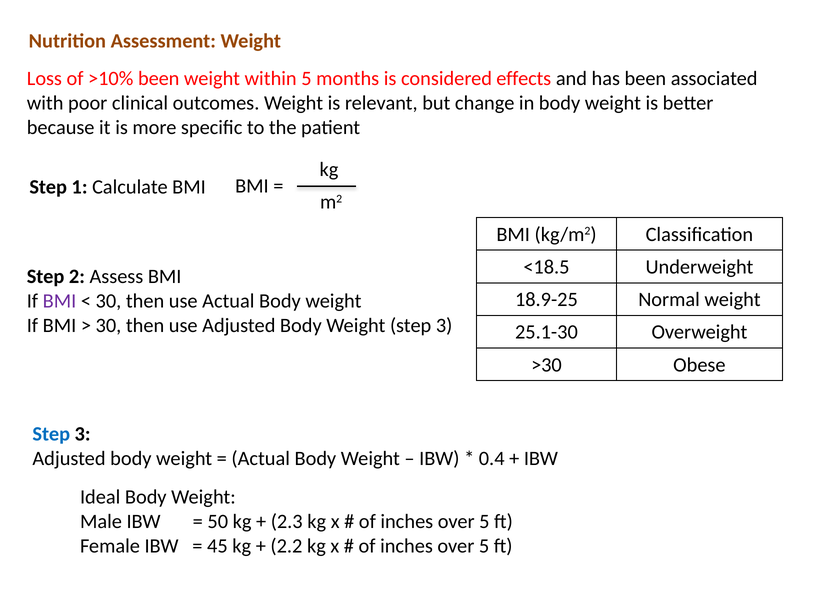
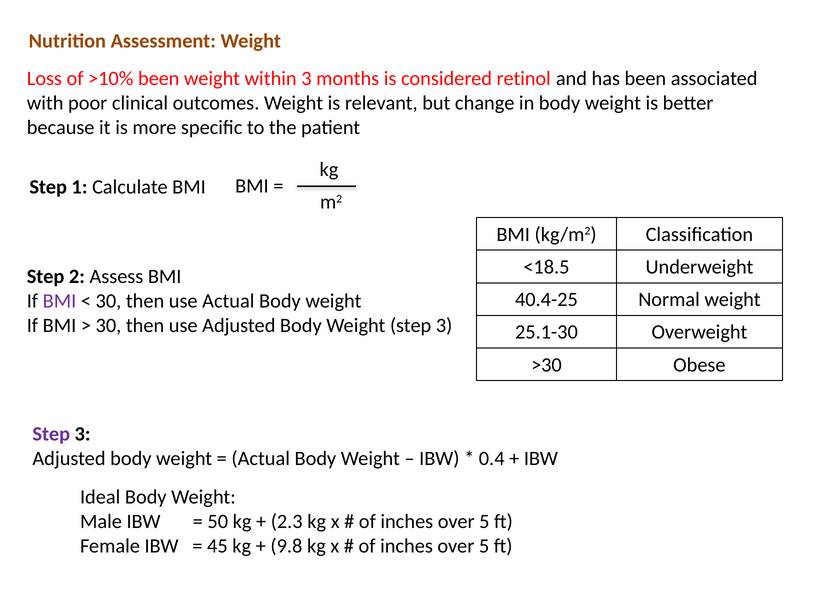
within 5: 5 -> 3
effects: effects -> retinol
18.9-25: 18.9-25 -> 40.4-25
Step at (51, 434) colour: blue -> purple
2.2: 2.2 -> 9.8
